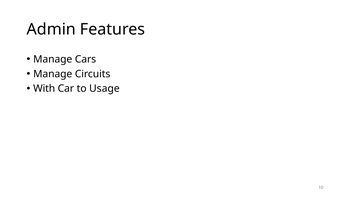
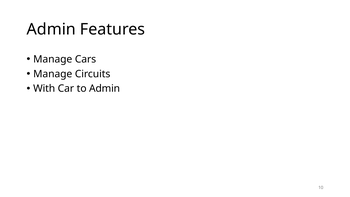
to Usage: Usage -> Admin
